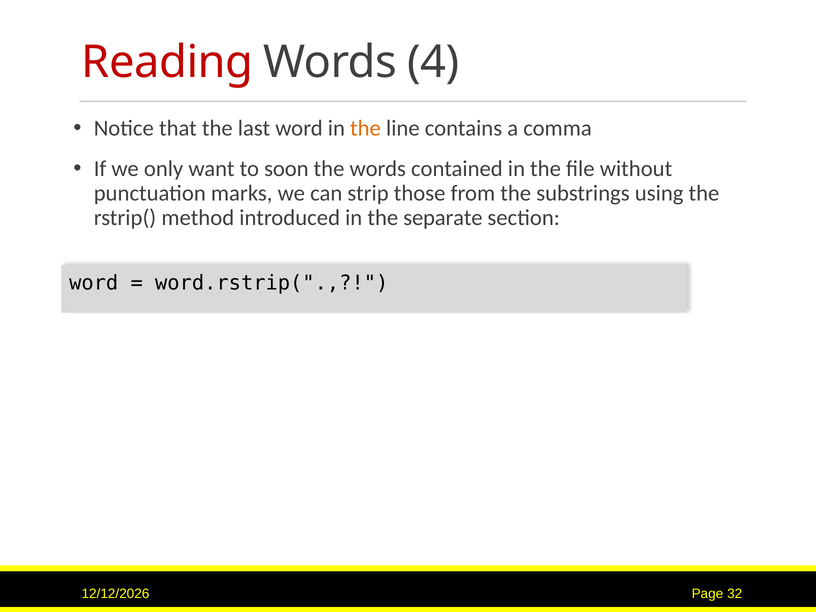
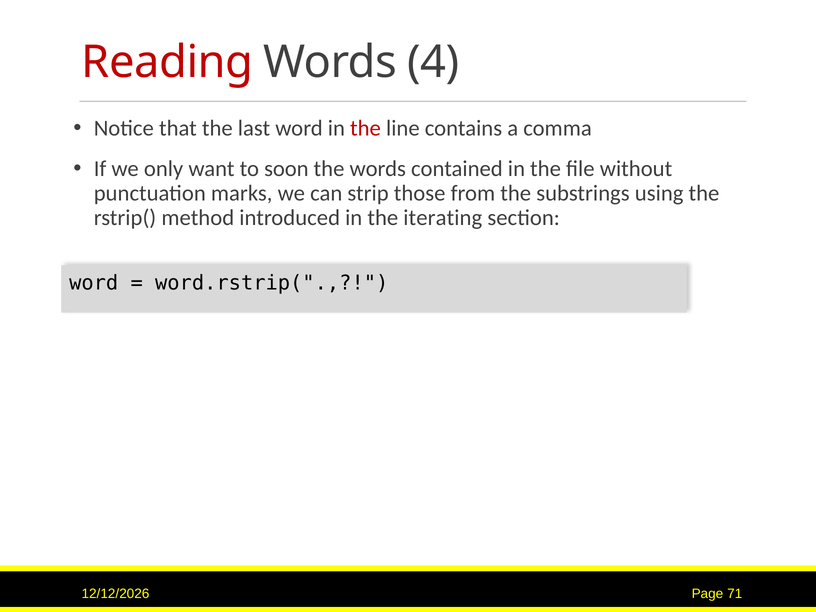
the at (365, 128) colour: orange -> red
separate: separate -> iterating
32: 32 -> 71
